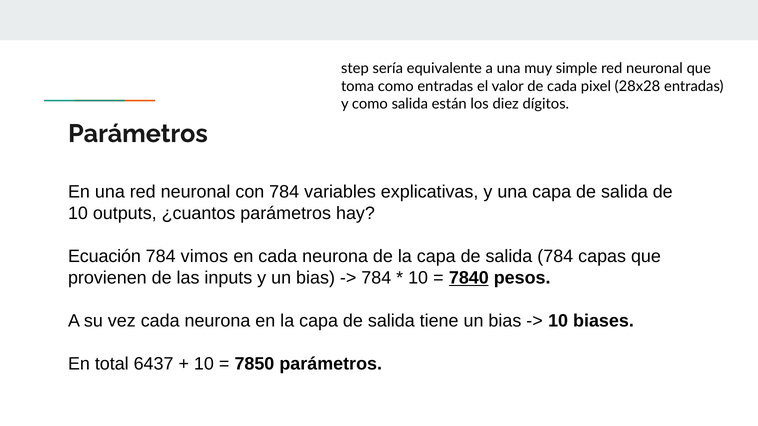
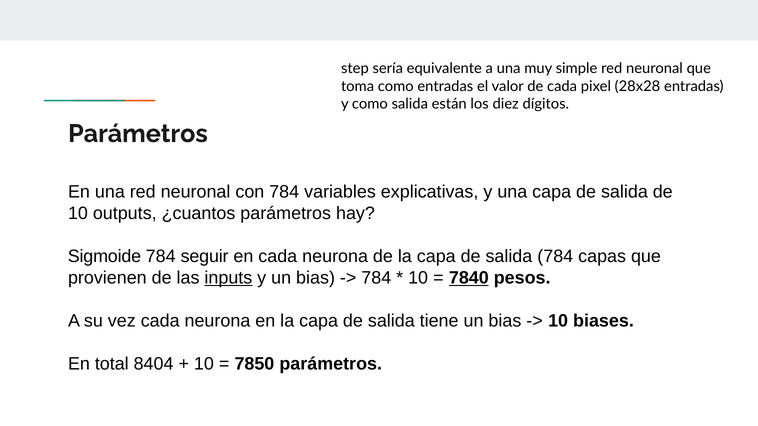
Ecuación: Ecuación -> Sigmoide
vimos: vimos -> seguir
inputs underline: none -> present
6437: 6437 -> 8404
